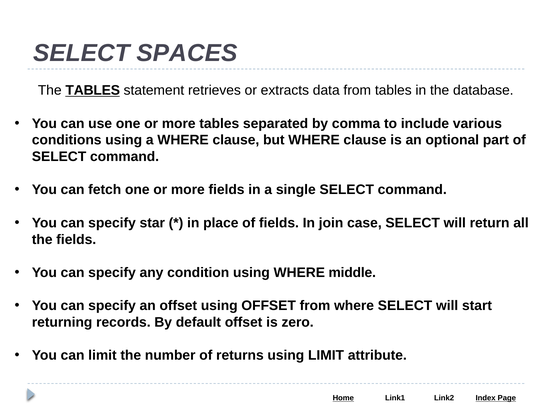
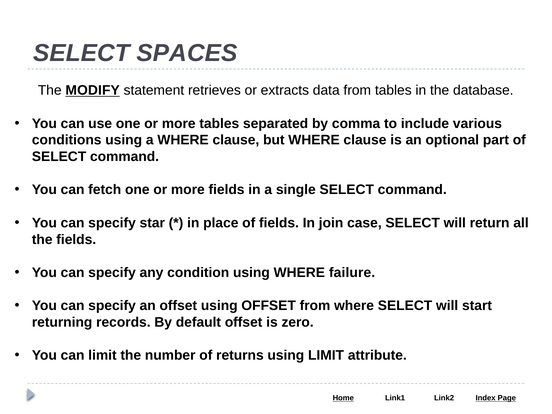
The TABLES: TABLES -> MODIFY
middle: middle -> failure
